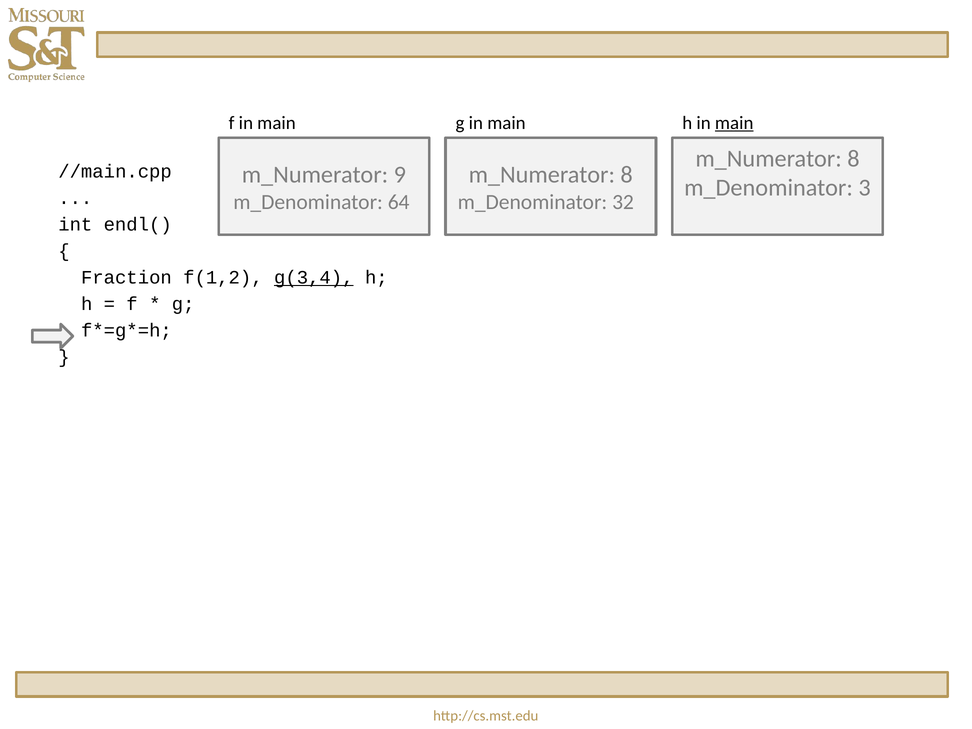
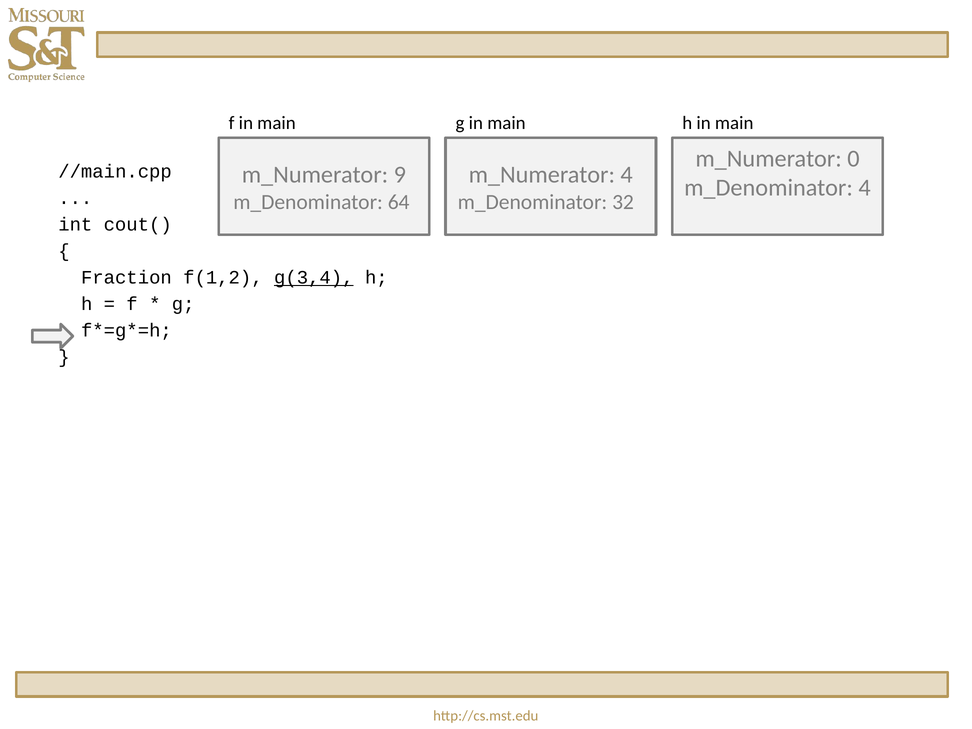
main at (734, 123) underline: present -> none
8 at (853, 159): 8 -> 0
8 at (627, 175): 8 -> 4
m_Denominator 3: 3 -> 4
endl(: endl( -> cout(
